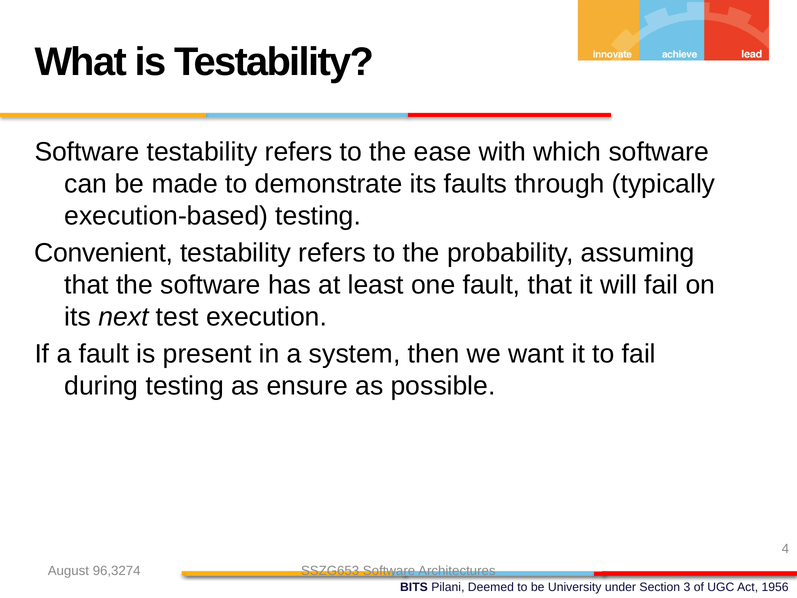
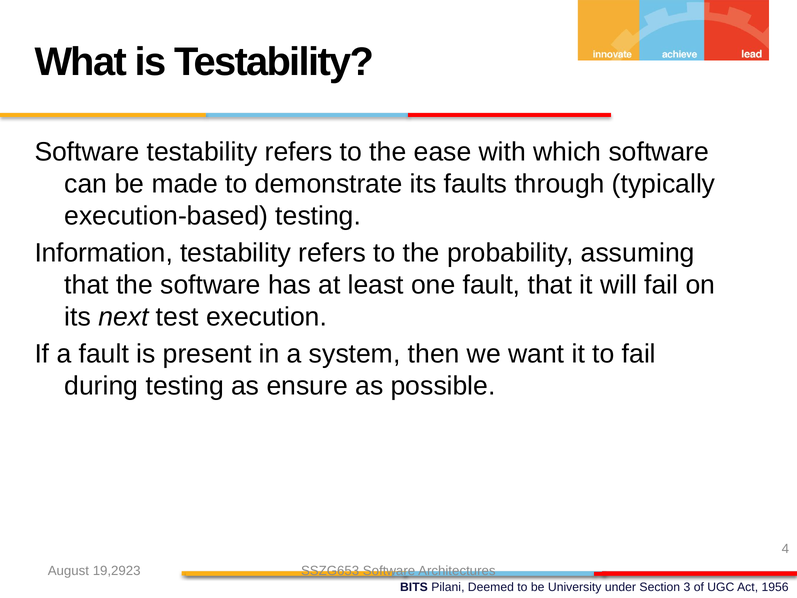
Convenient: Convenient -> Information
96,3274: 96,3274 -> 19,2923
